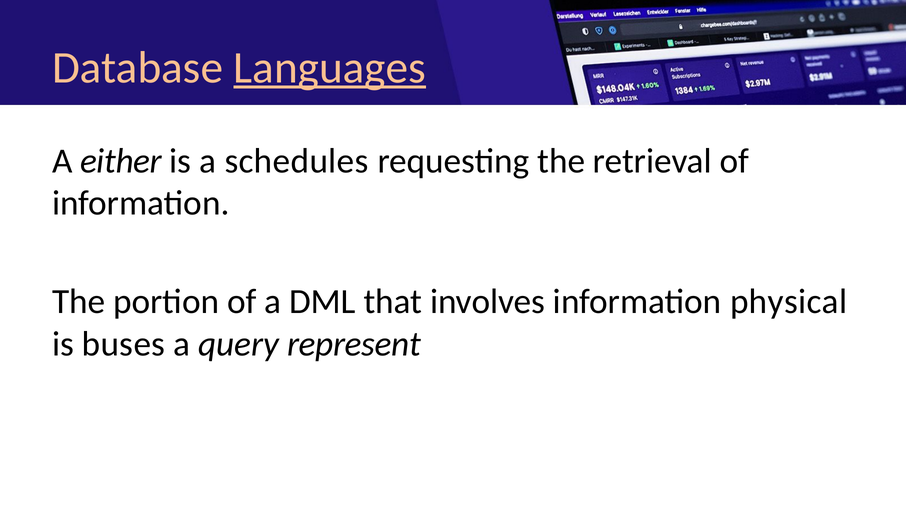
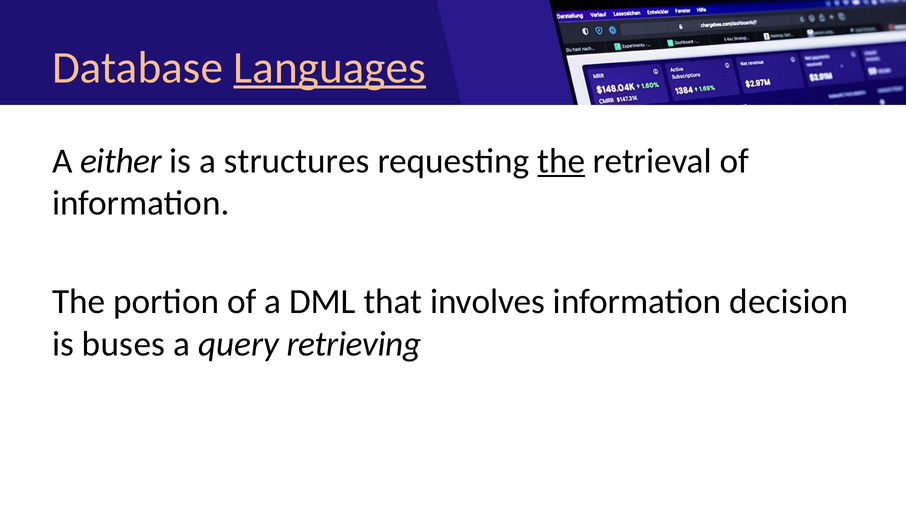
schedules: schedules -> structures
the at (561, 161) underline: none -> present
physical: physical -> decision
represent: represent -> retrieving
